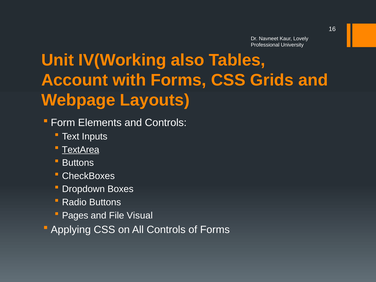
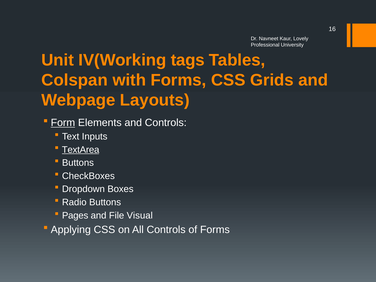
also: also -> tags
Account: Account -> Colspan
Form underline: none -> present
